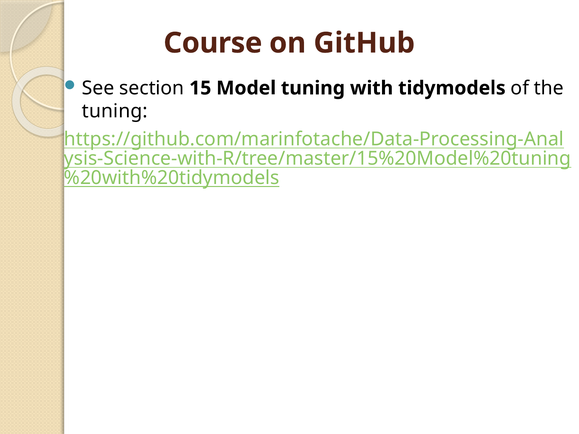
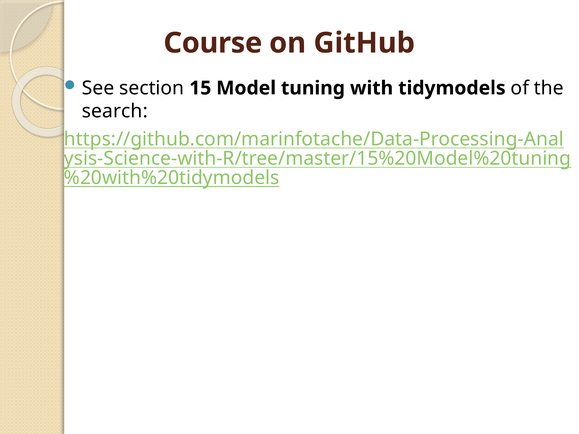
tuning at (115, 111): tuning -> search
